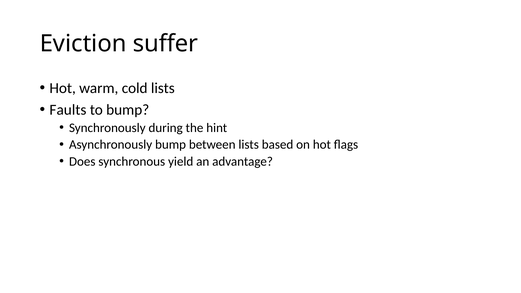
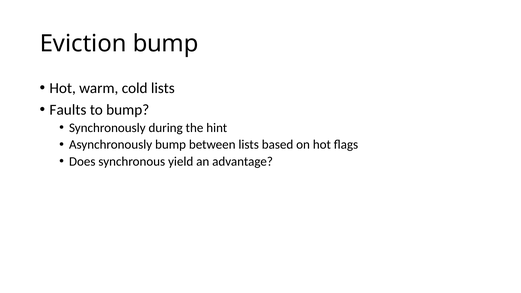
Eviction suffer: suffer -> bump
